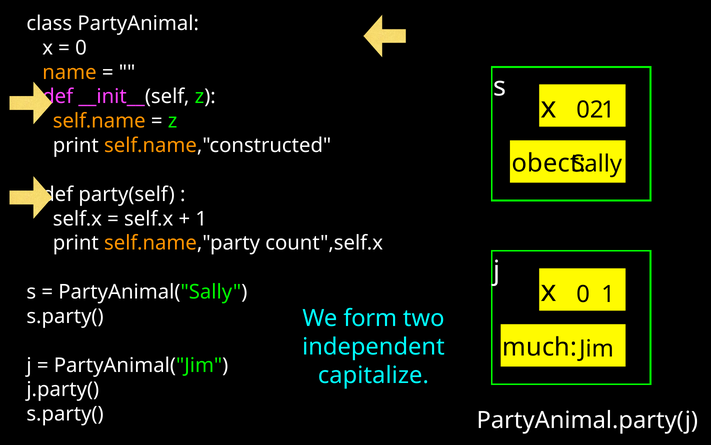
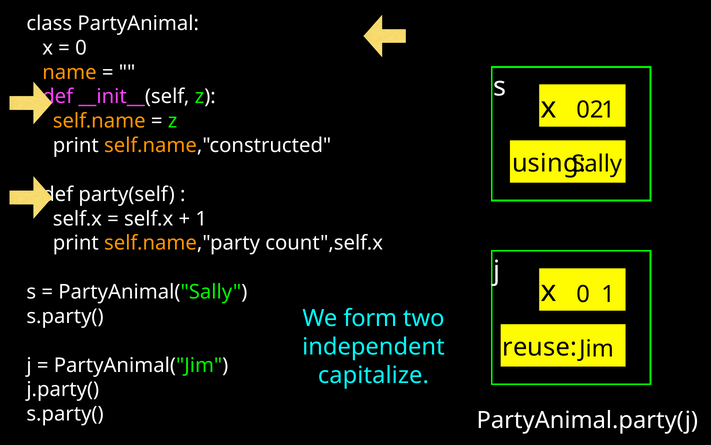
obect: obect -> using
much: much -> reuse
